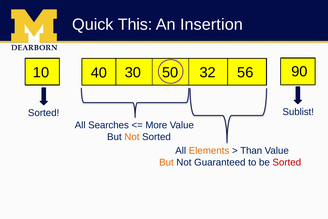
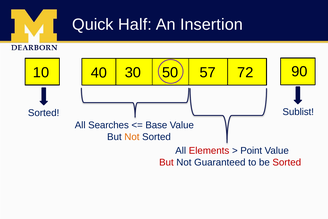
This: This -> Half
32: 32 -> 57
56: 56 -> 72
More: More -> Base
Elements colour: orange -> red
Than: Than -> Point
But at (166, 162) colour: orange -> red
